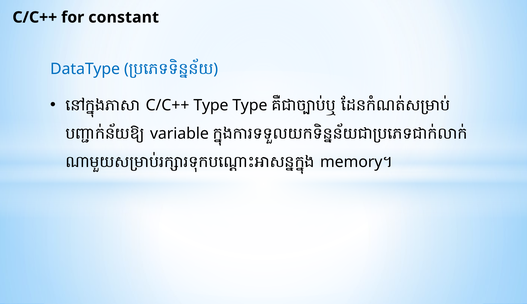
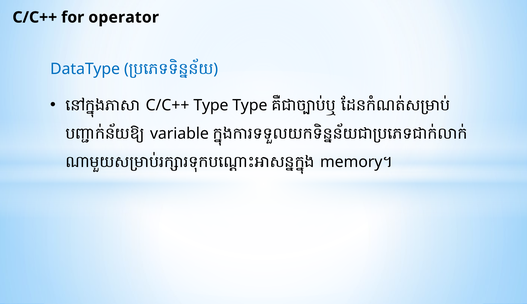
constant: constant -> operator
